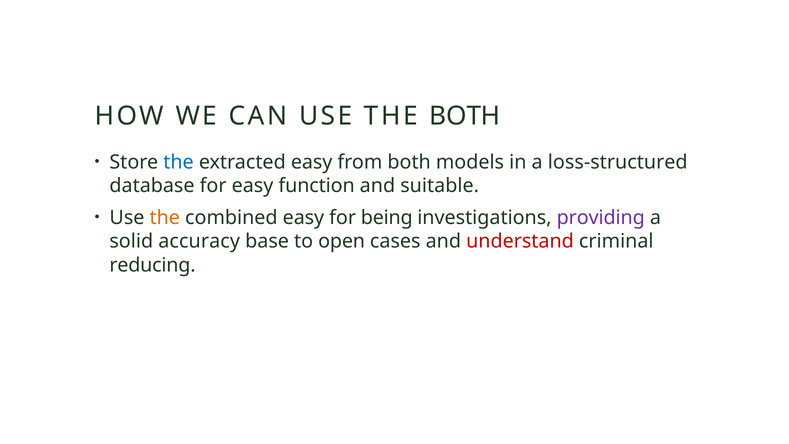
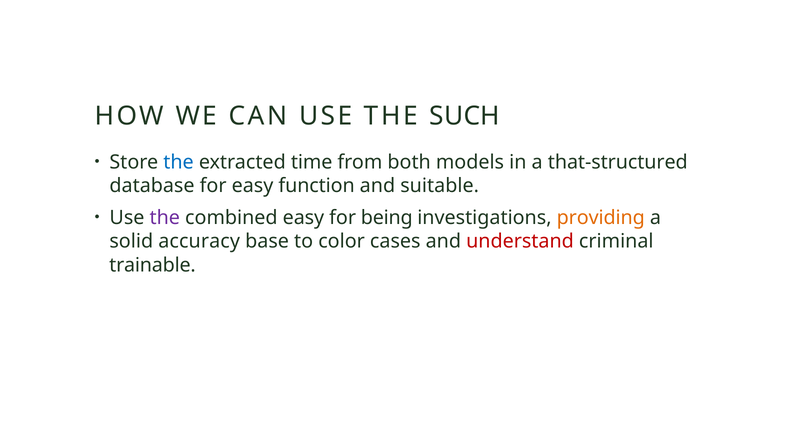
THE BOTH: BOTH -> SUCH
extracted easy: easy -> time
loss-structured: loss-structured -> that-structured
the at (165, 218) colour: orange -> purple
providing colour: purple -> orange
open: open -> color
reducing: reducing -> trainable
